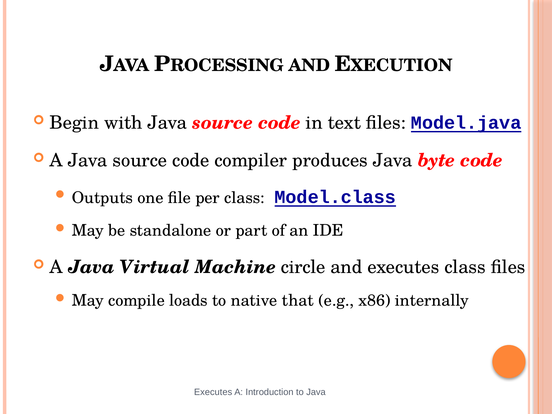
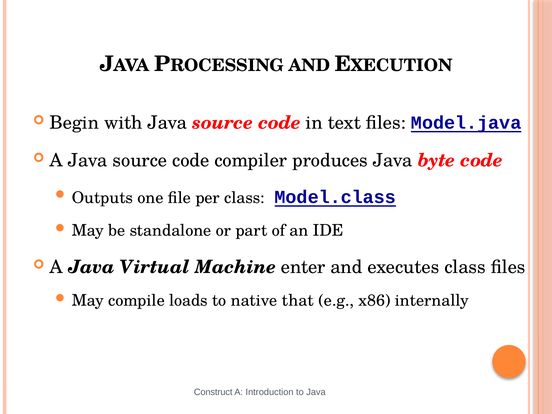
circle: circle -> enter
Executes at (213, 392): Executes -> Construct
